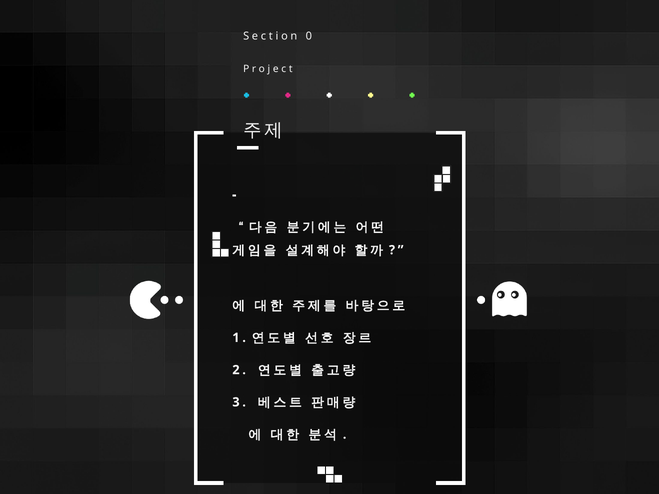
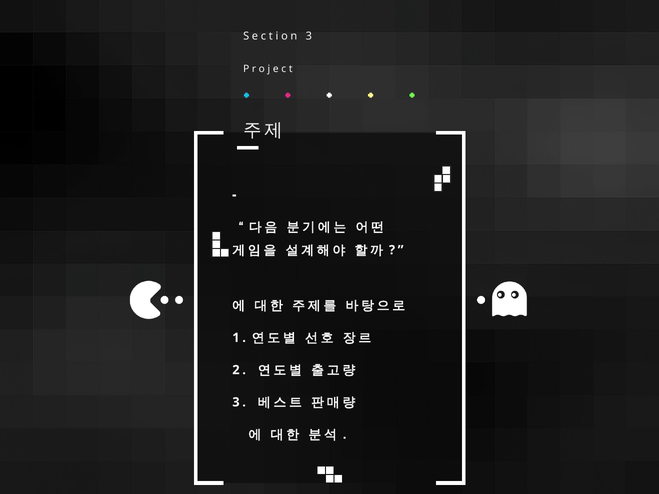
0 at (309, 36): 0 -> 3
